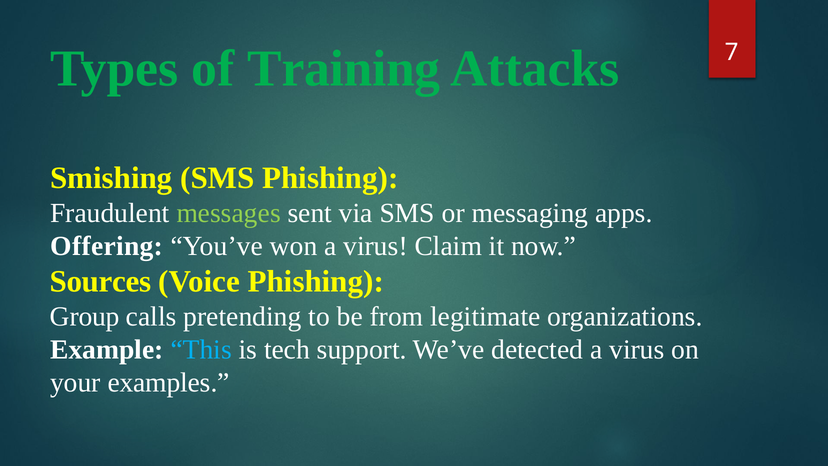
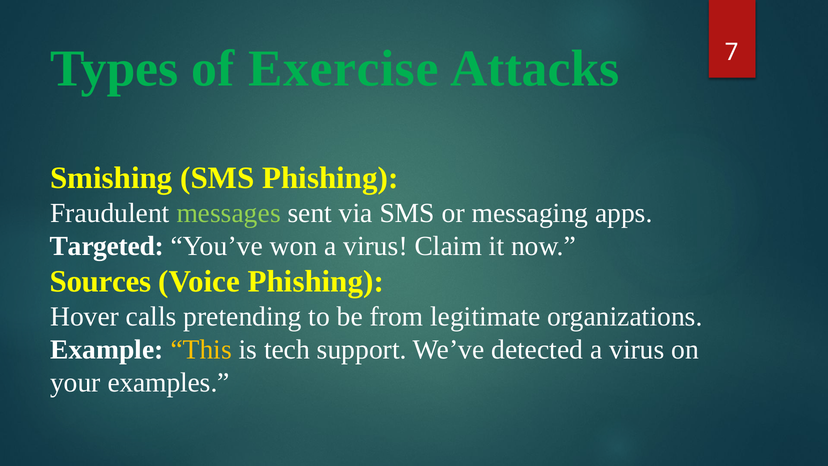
Training: Training -> Exercise
Offering: Offering -> Targeted
Group: Group -> Hover
This colour: light blue -> yellow
